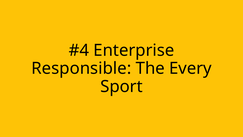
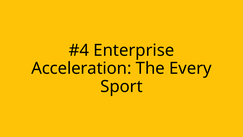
Responsible: Responsible -> Acceleration
